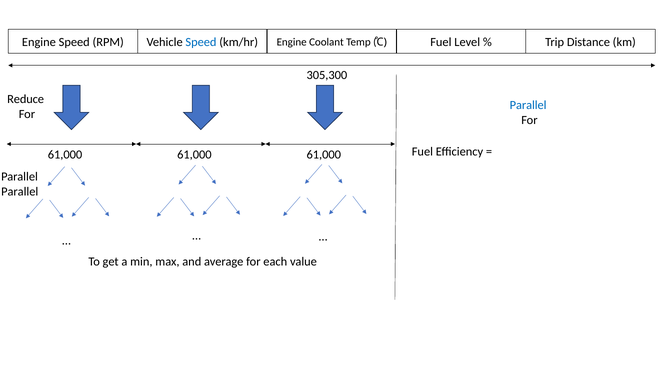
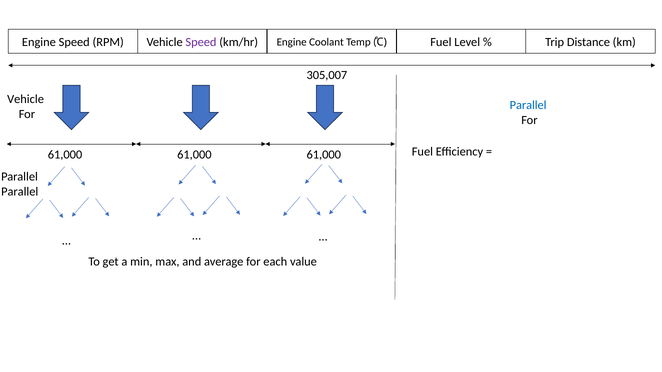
Speed at (201, 42) colour: blue -> purple
305,300: 305,300 -> 305,007
Reduce at (26, 99): Reduce -> Vehicle
